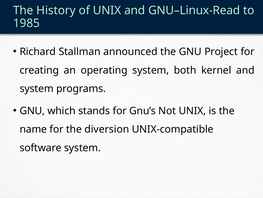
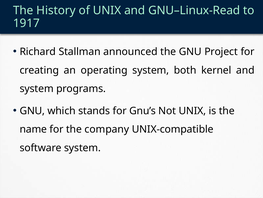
1985: 1985 -> 1917
diversion: diversion -> company
